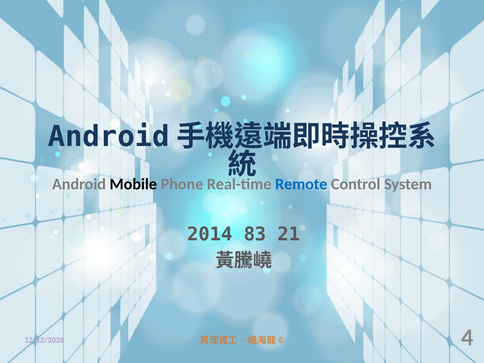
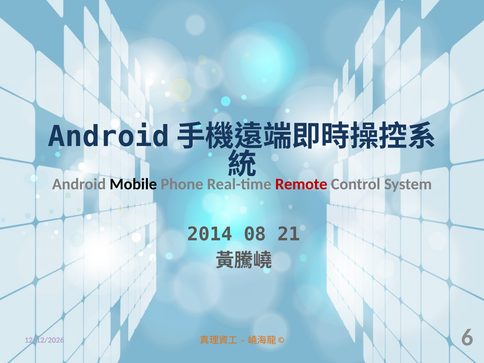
Remote colour: blue -> red
83: 83 -> 08
4: 4 -> 6
